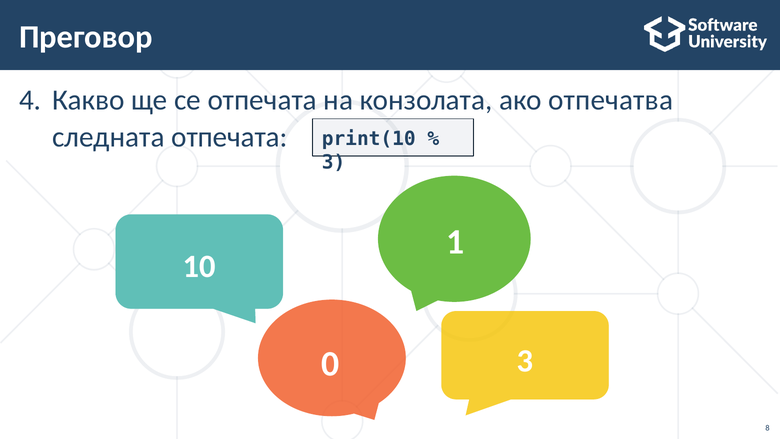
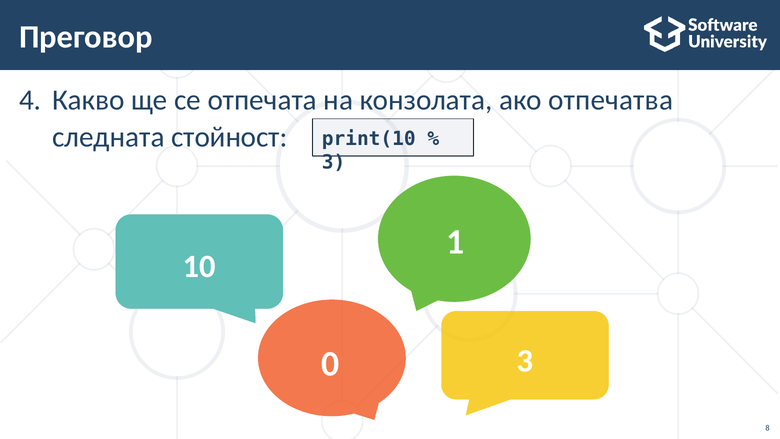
следната отпечата: отпечата -> стойност
